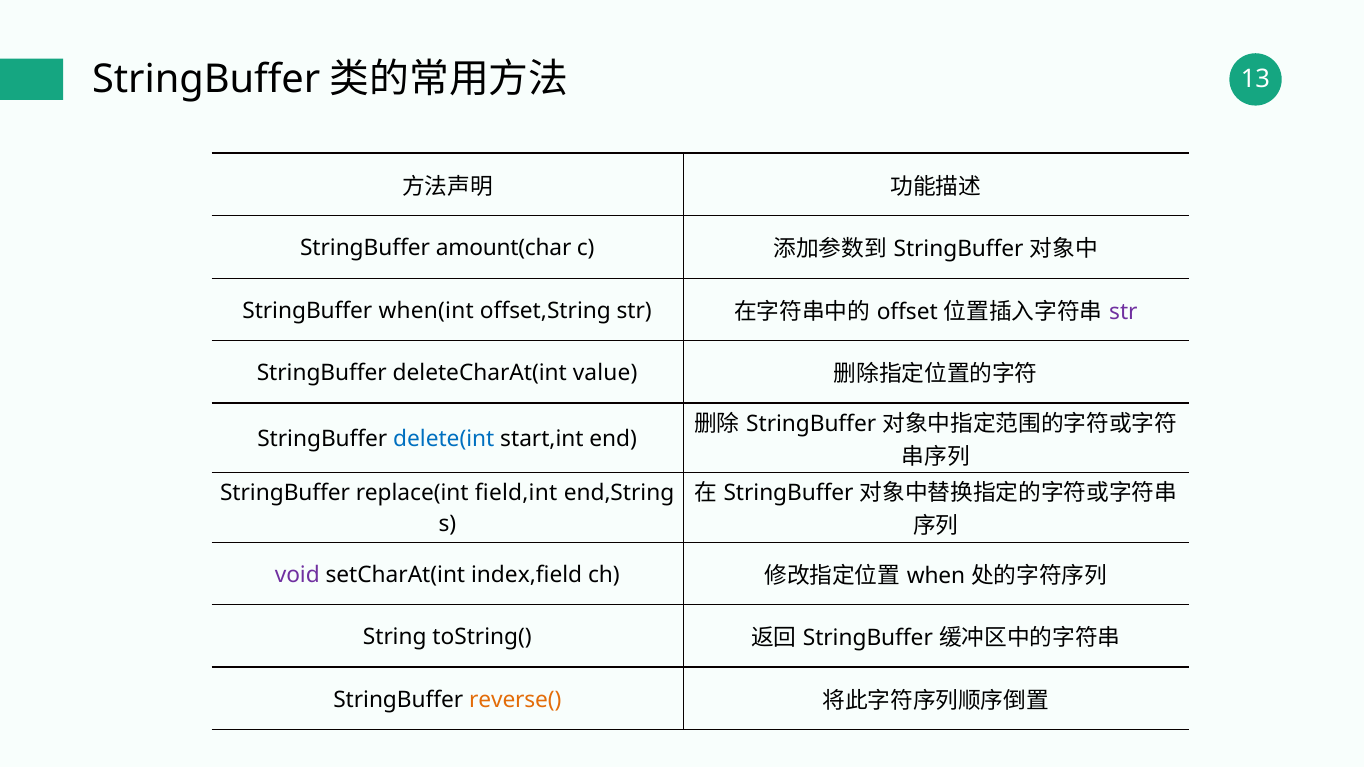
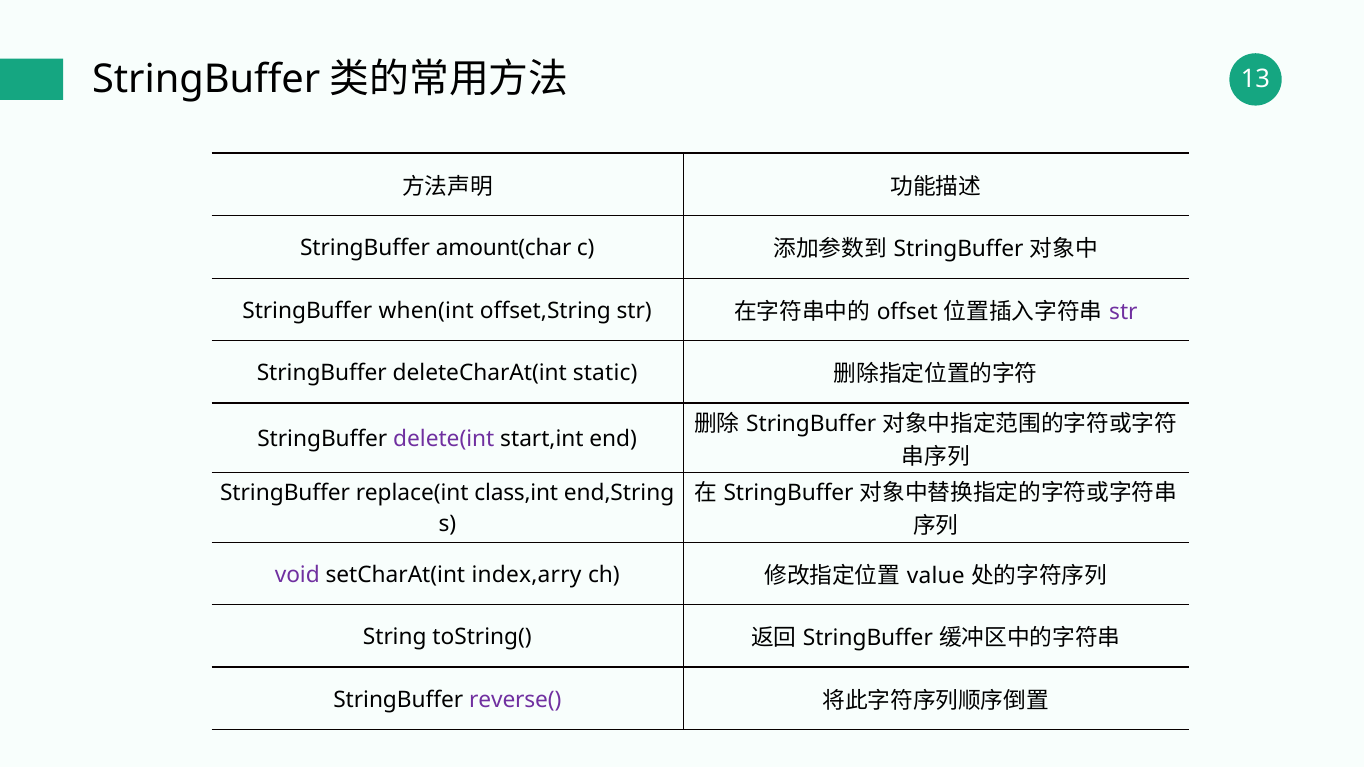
value: value -> static
delete(int colour: blue -> purple
field,int: field,int -> class,int
index,field: index,field -> index,arry
when: when -> value
reverse( colour: orange -> purple
